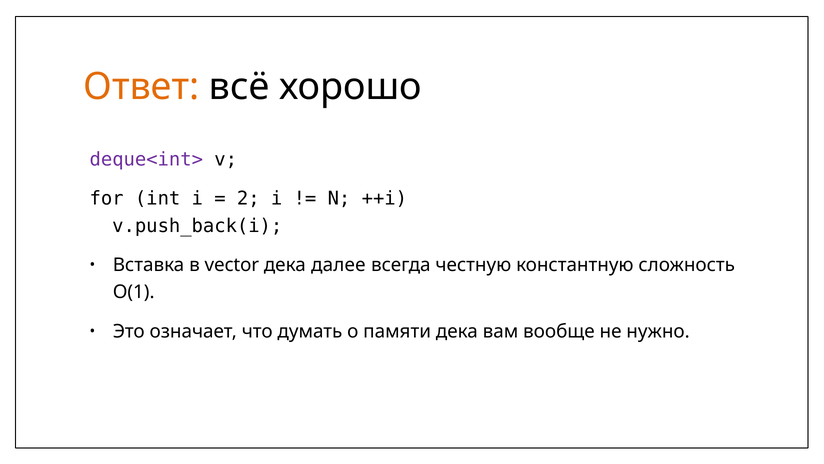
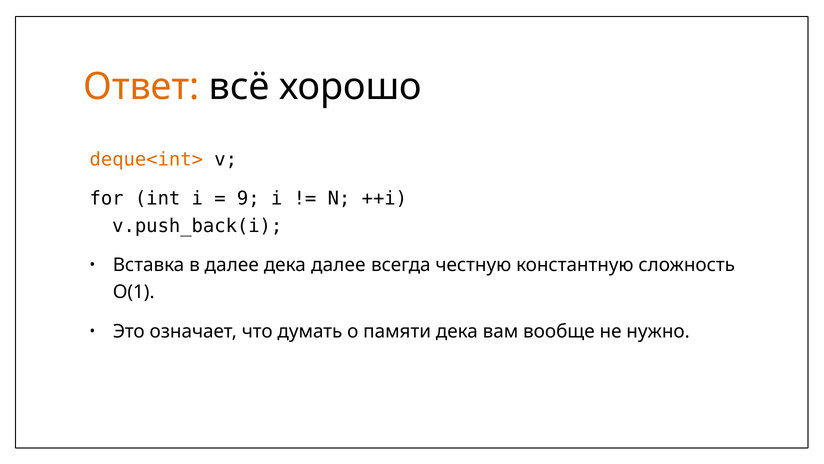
deque<int> colour: purple -> orange
2: 2 -> 9
в vector: vector -> далее
